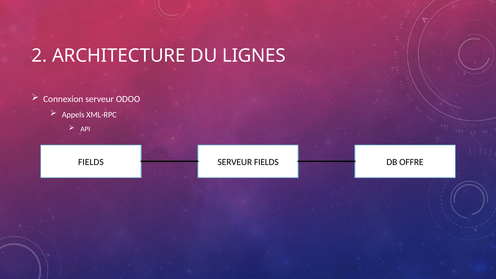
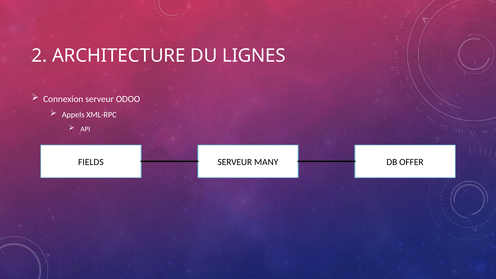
SERVEUR FIELDS: FIELDS -> MANY
OFFRE: OFFRE -> OFFER
